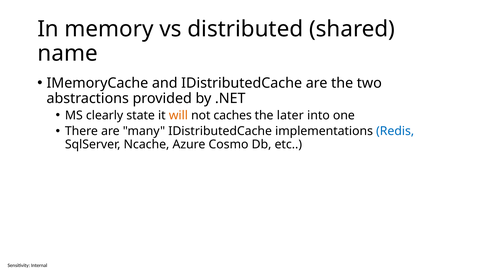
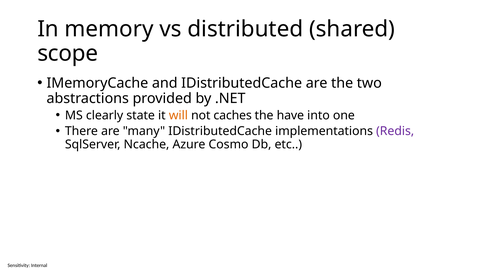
name: name -> scope
later: later -> have
Redis colour: blue -> purple
